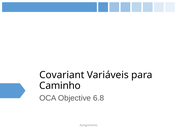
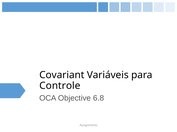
Caminho: Caminho -> Controle
